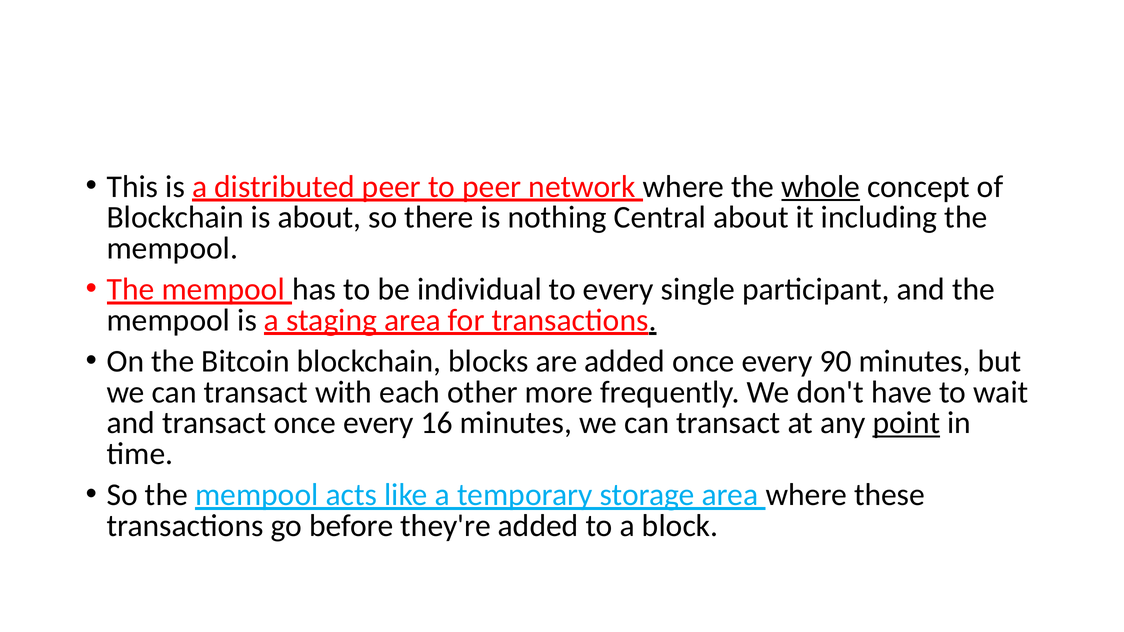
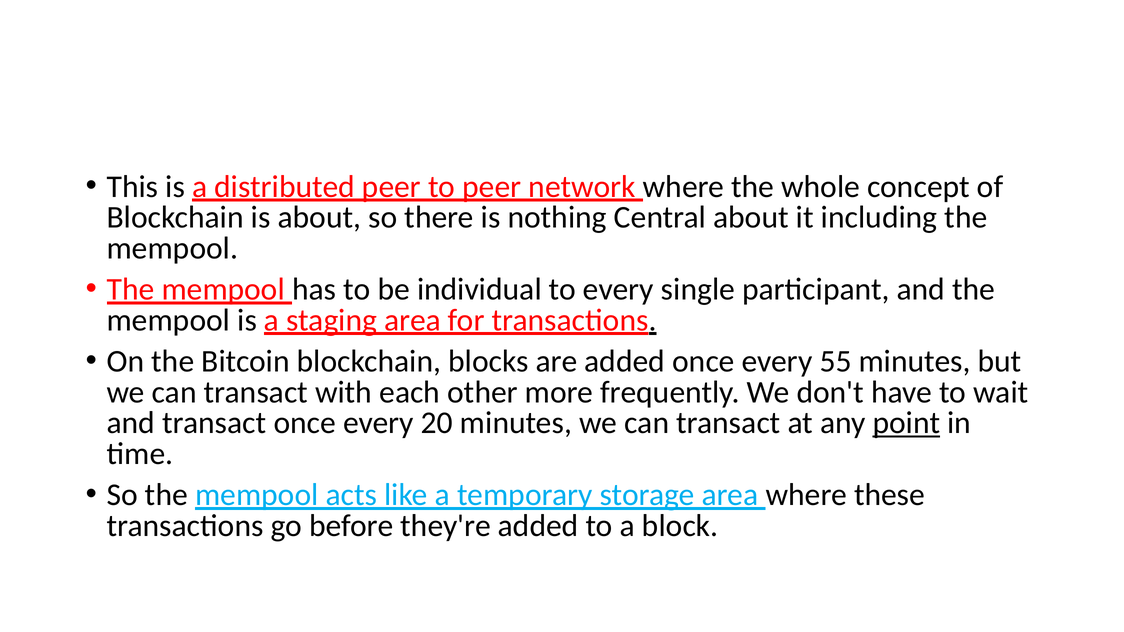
whole underline: present -> none
90: 90 -> 55
16: 16 -> 20
